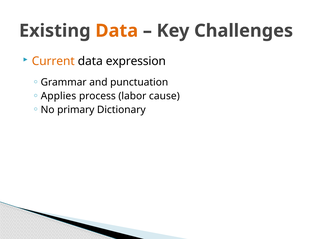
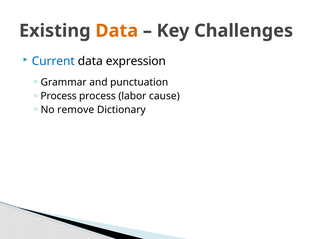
Current colour: orange -> blue
Applies at (58, 96): Applies -> Process
primary: primary -> remove
